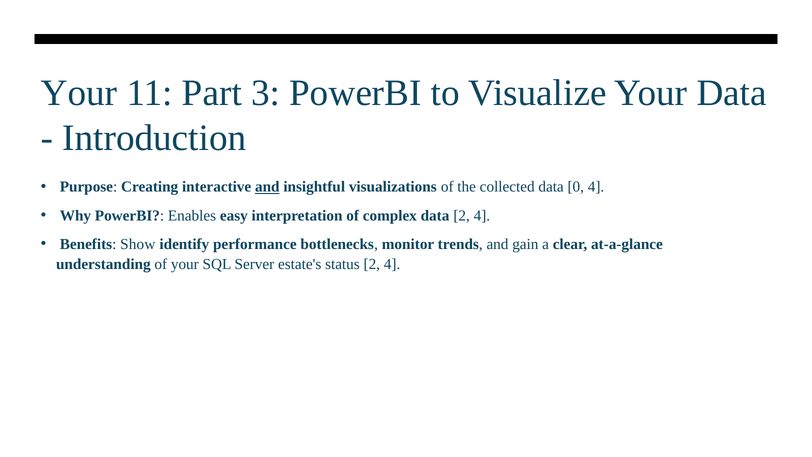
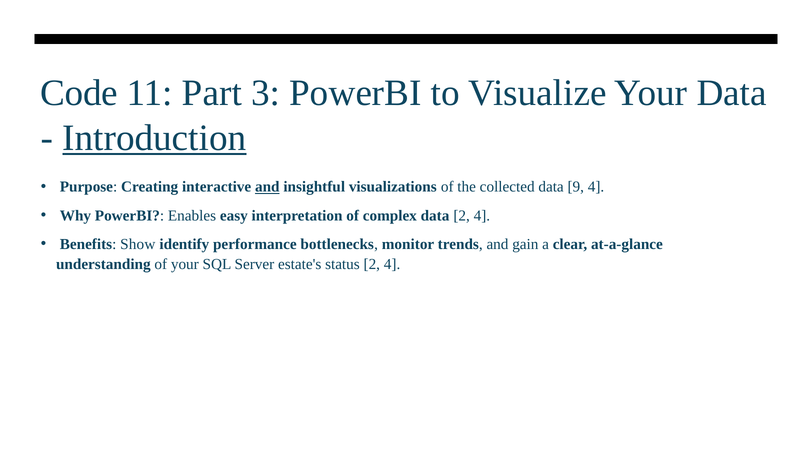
Your at (79, 93): Your -> Code
Introduction underline: none -> present
0: 0 -> 9
